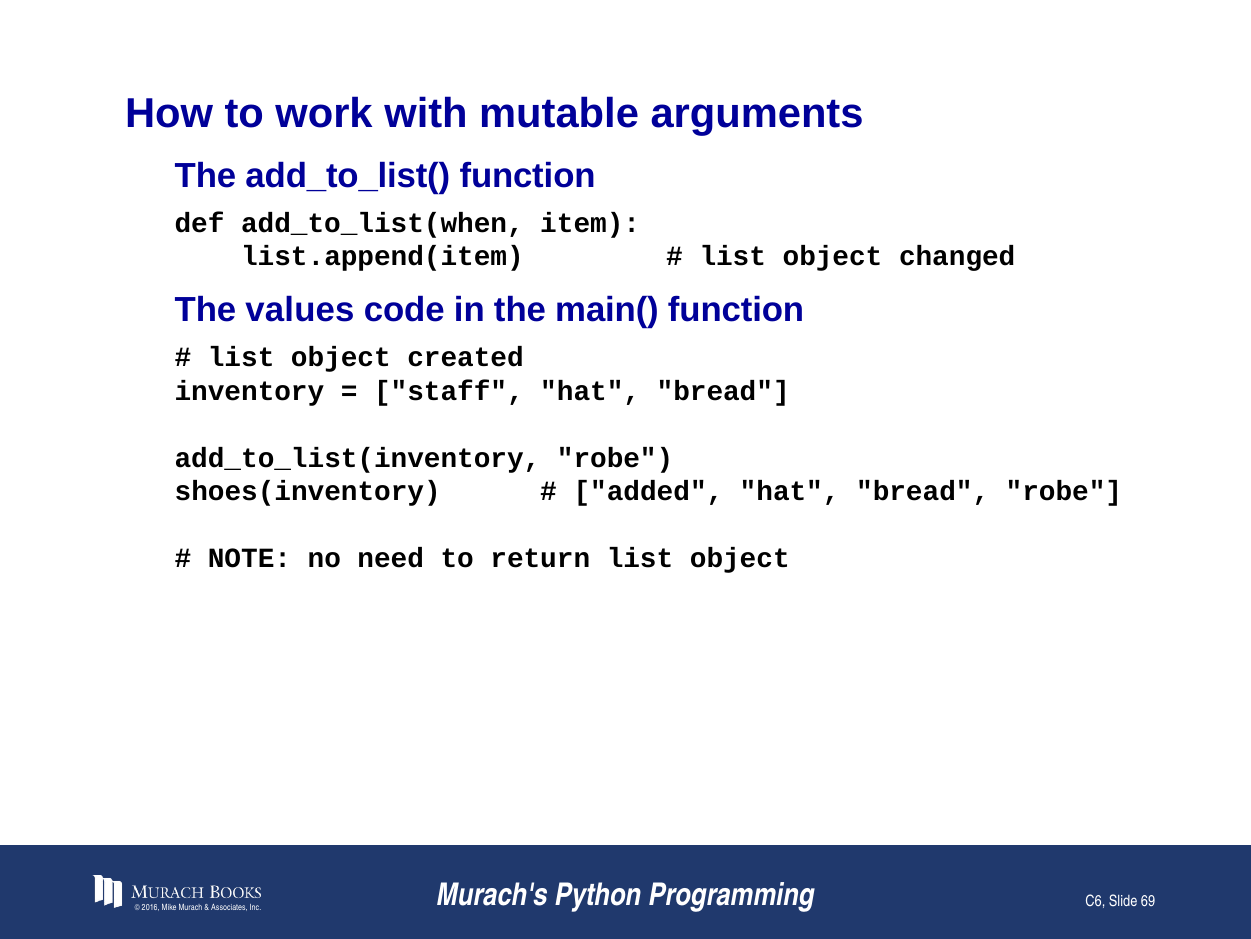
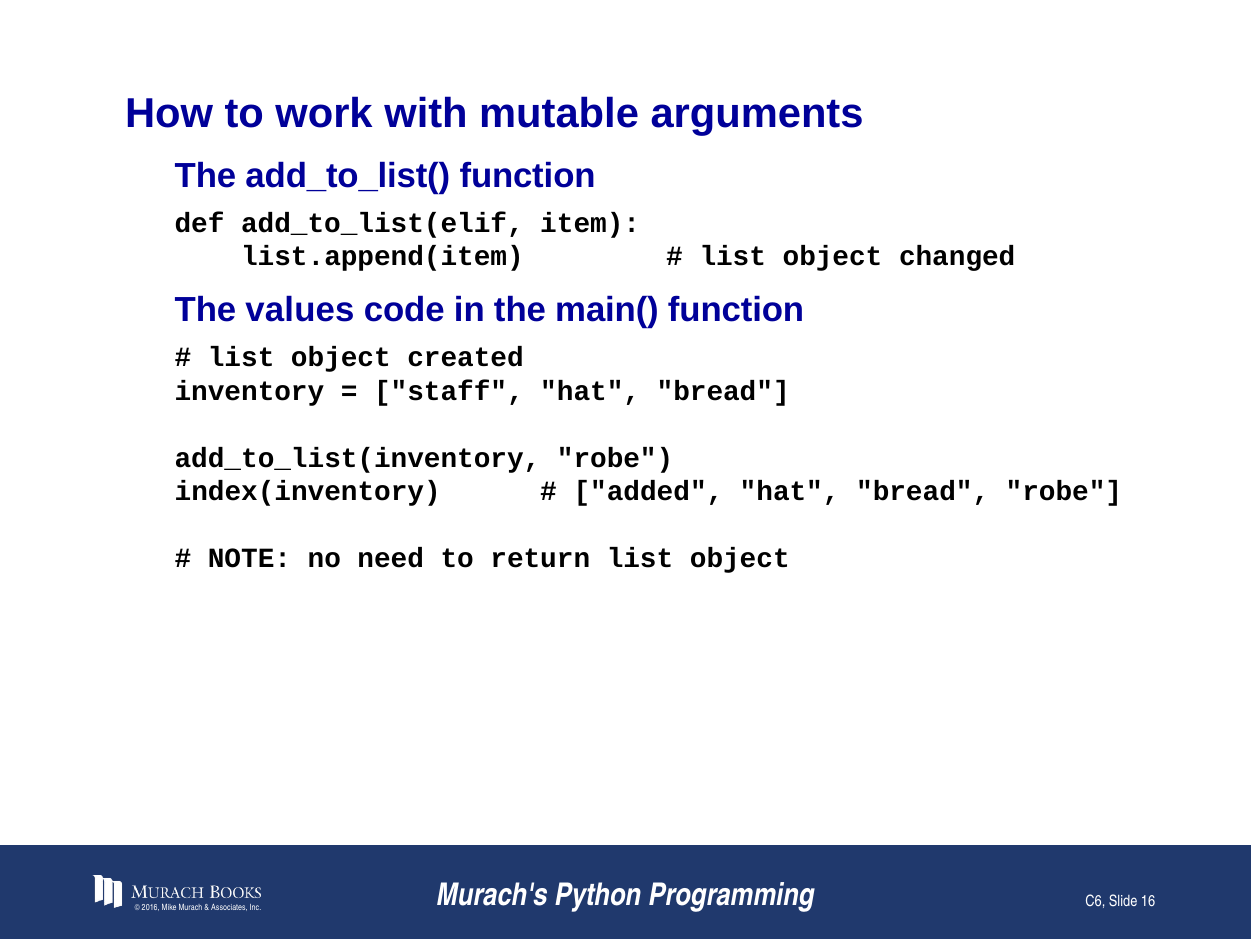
add_to_list(when: add_to_list(when -> add_to_list(elif
shoes(inventory: shoes(inventory -> index(inventory
69: 69 -> 16
